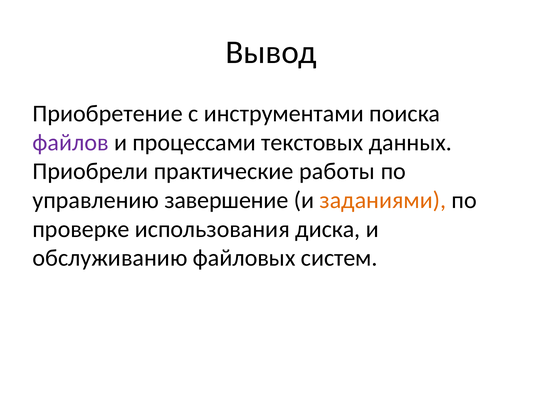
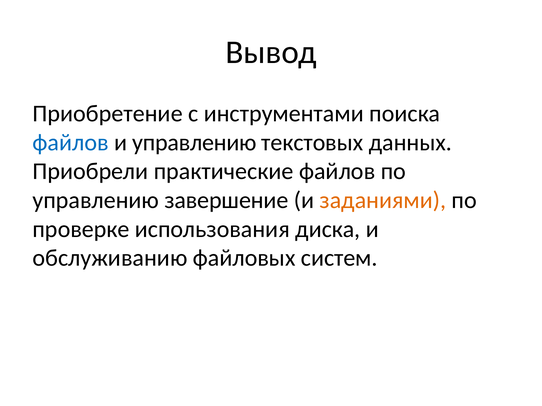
файлов at (71, 143) colour: purple -> blue
и процессами: процессами -> управлению
практические работы: работы -> файлов
